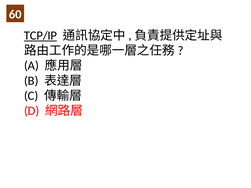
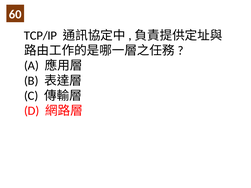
TCP/IP underline: present -> none
